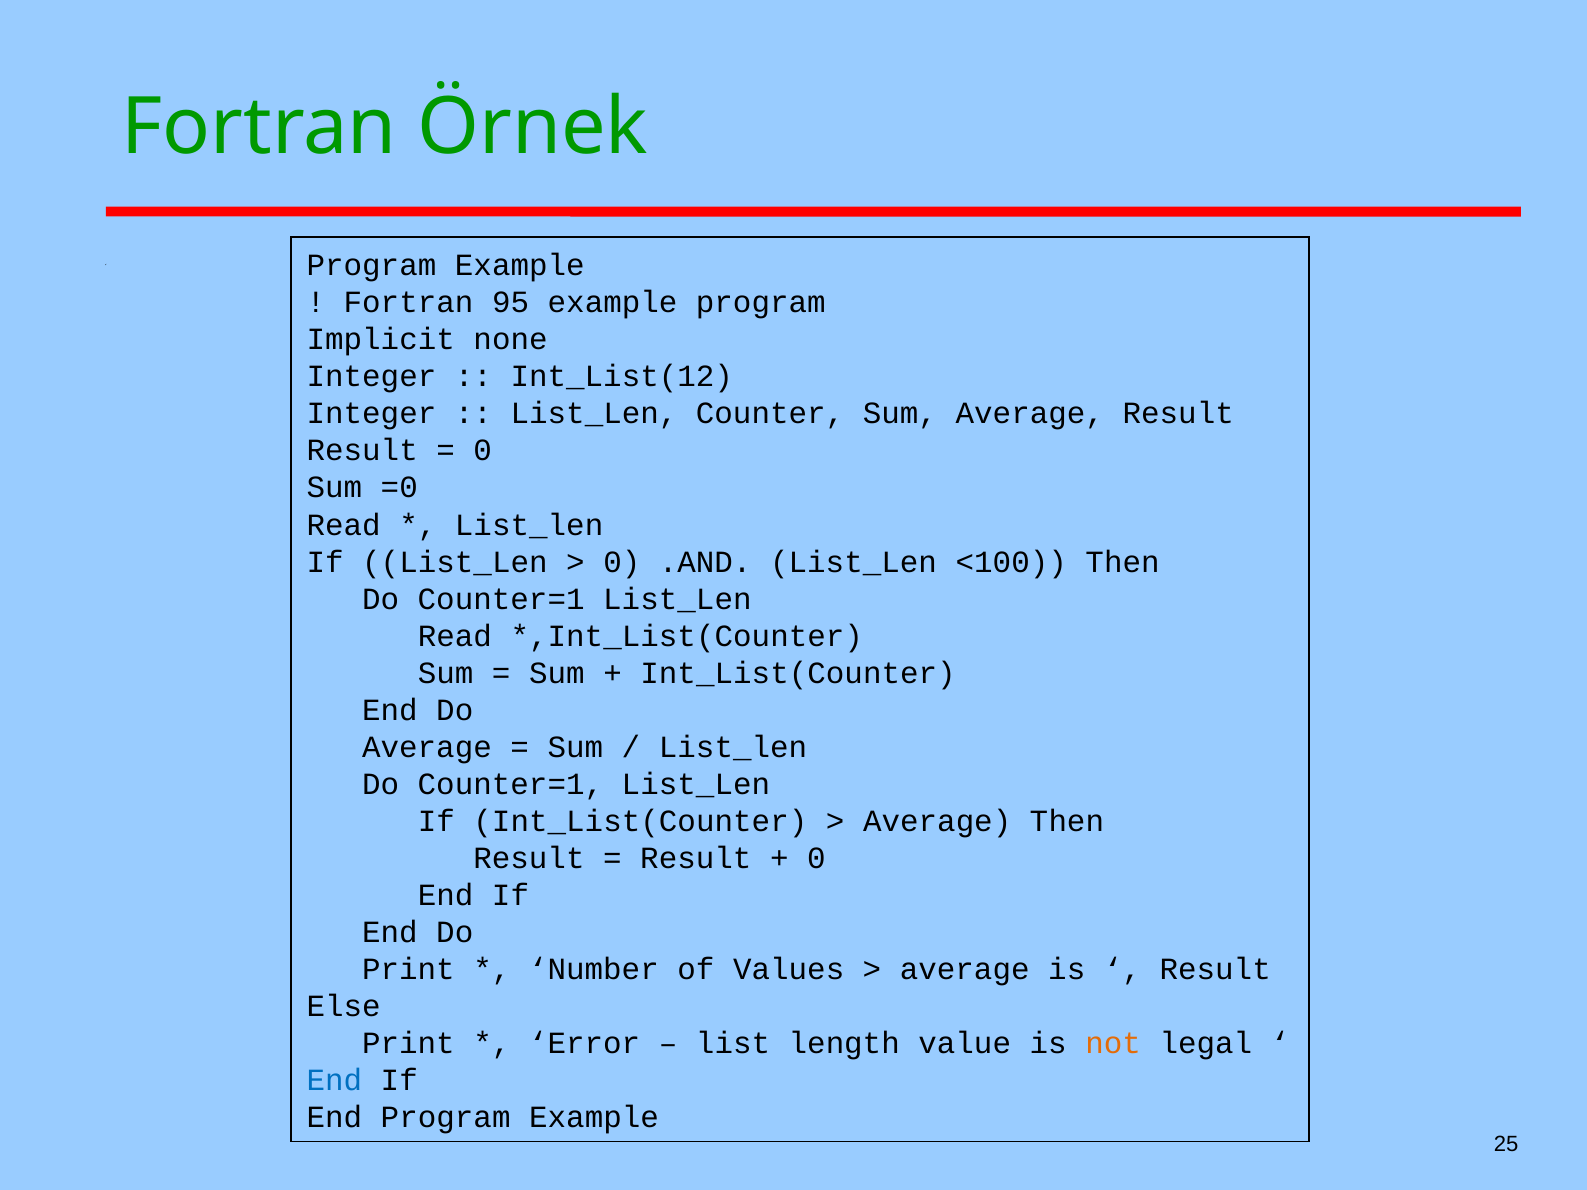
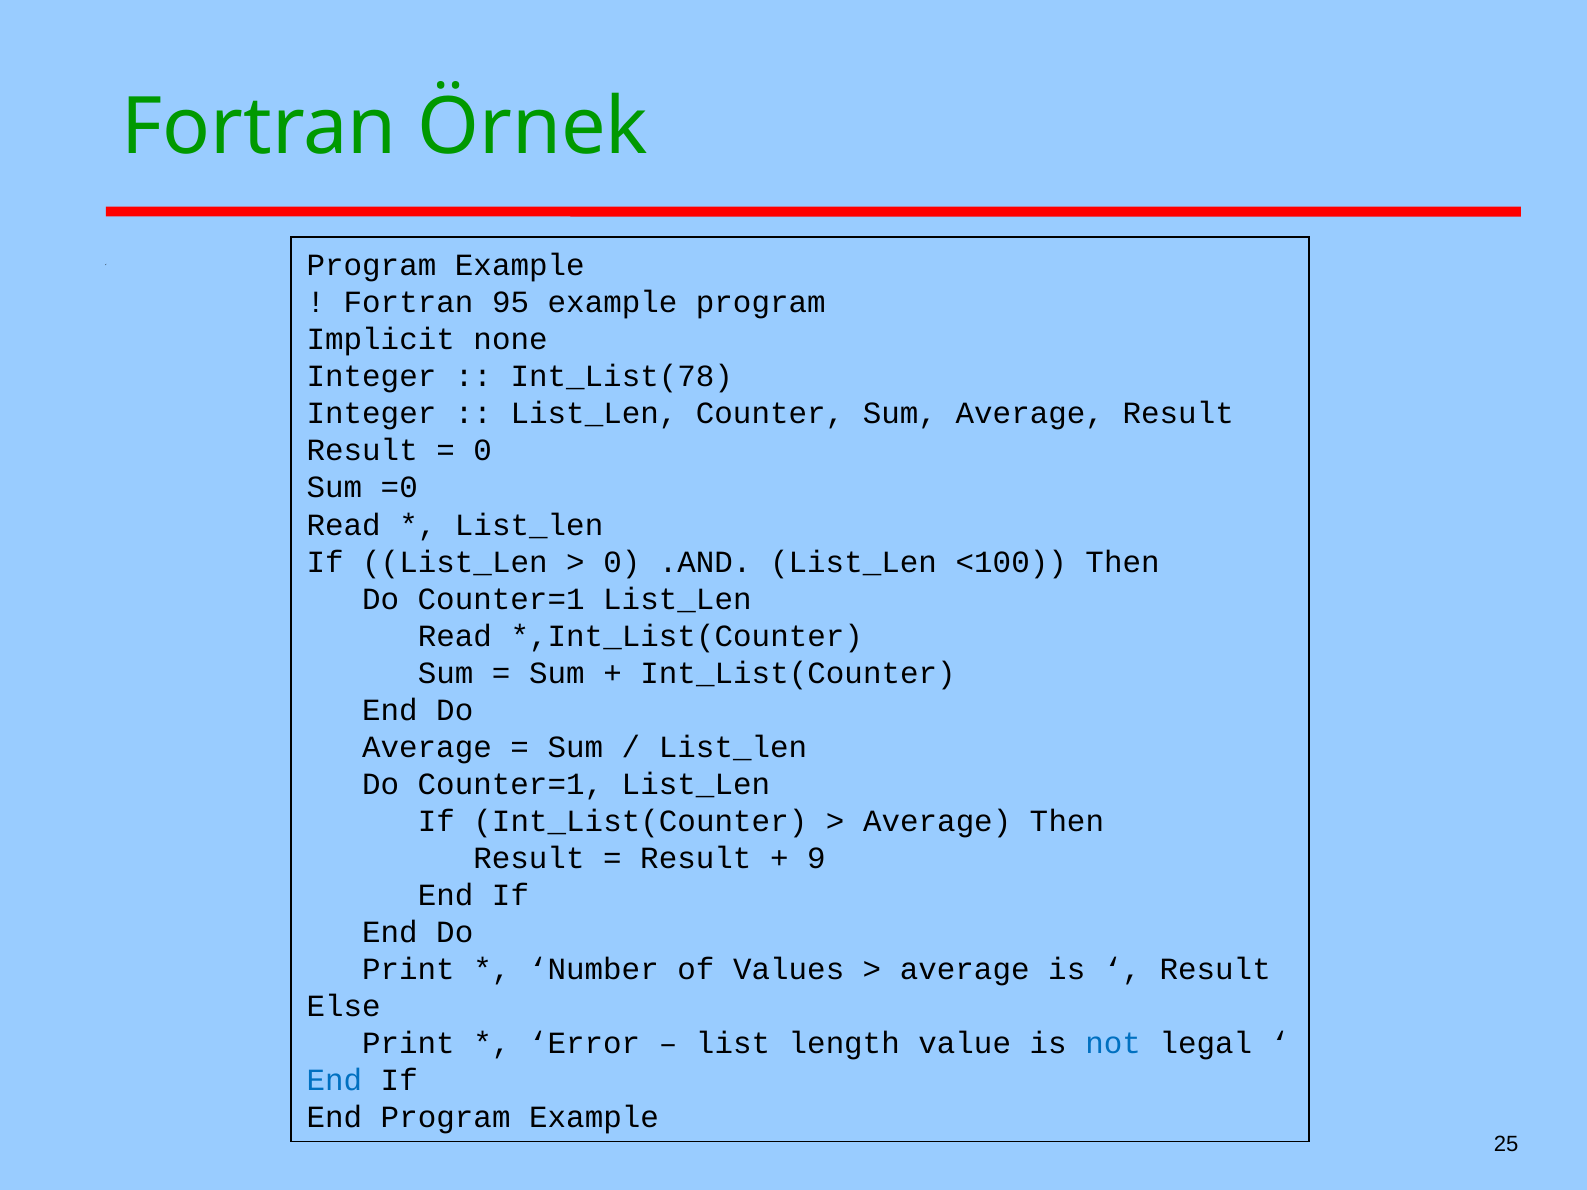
Int_List(12: Int_List(12 -> Int_List(78
0 at (816, 858): 0 -> 9
not colour: orange -> blue
